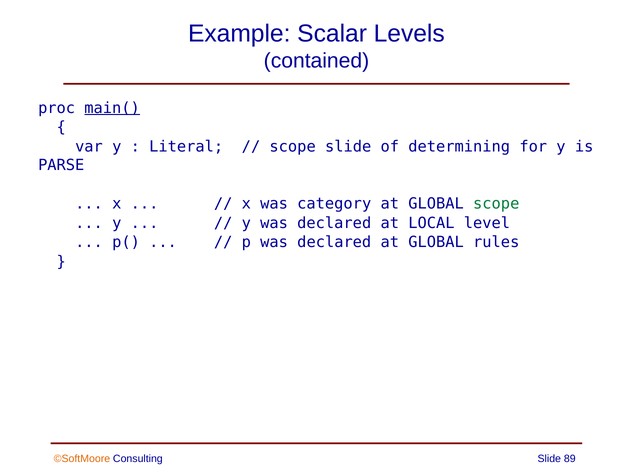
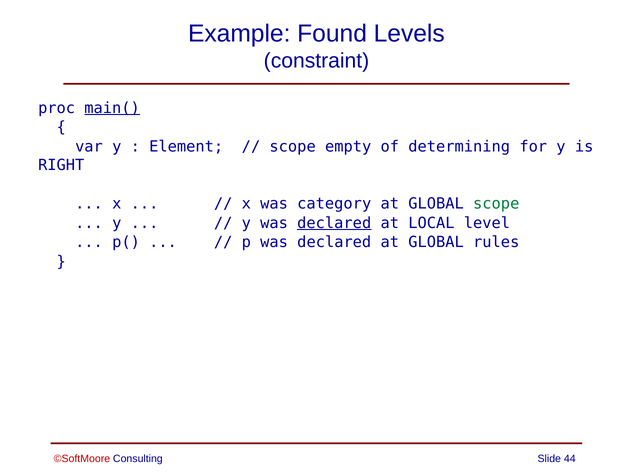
Scalar: Scalar -> Found
contained: contained -> constraint
Literal: Literal -> Element
scope slide: slide -> empty
PARSE: PARSE -> RIGHT
declared at (334, 223) underline: none -> present
©SoftMoore colour: orange -> red
89: 89 -> 44
